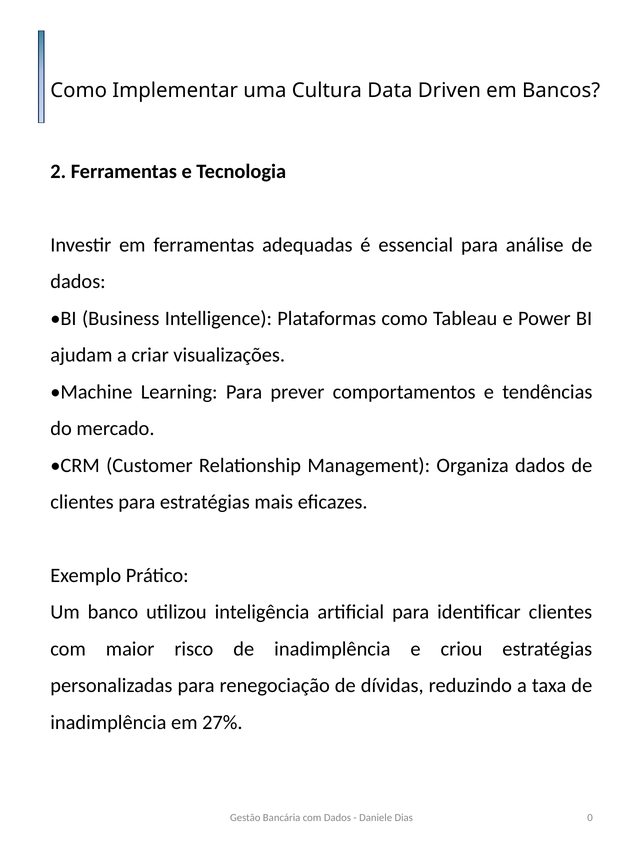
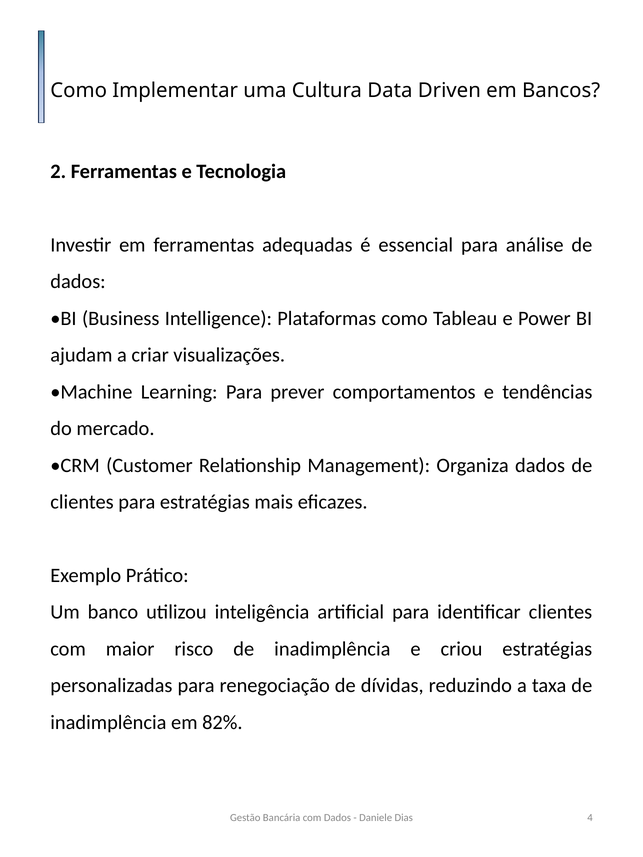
27%: 27% -> 82%
0: 0 -> 4
